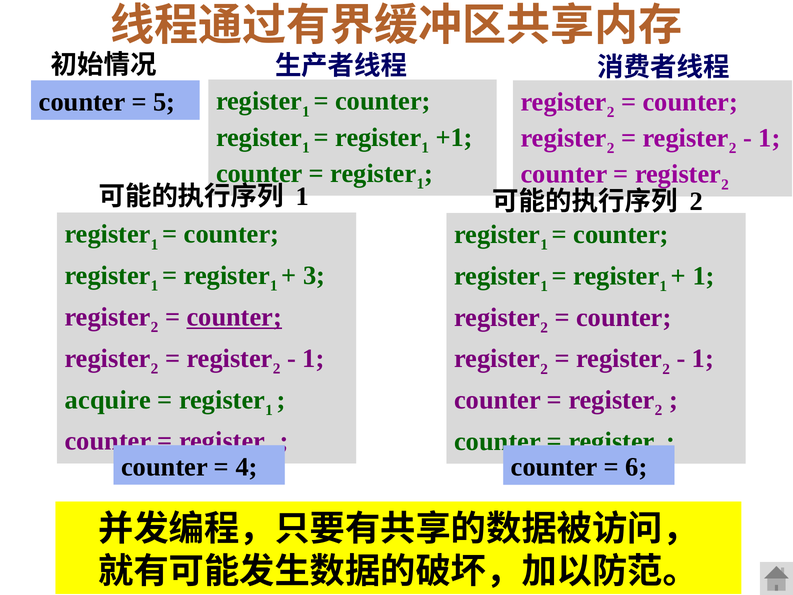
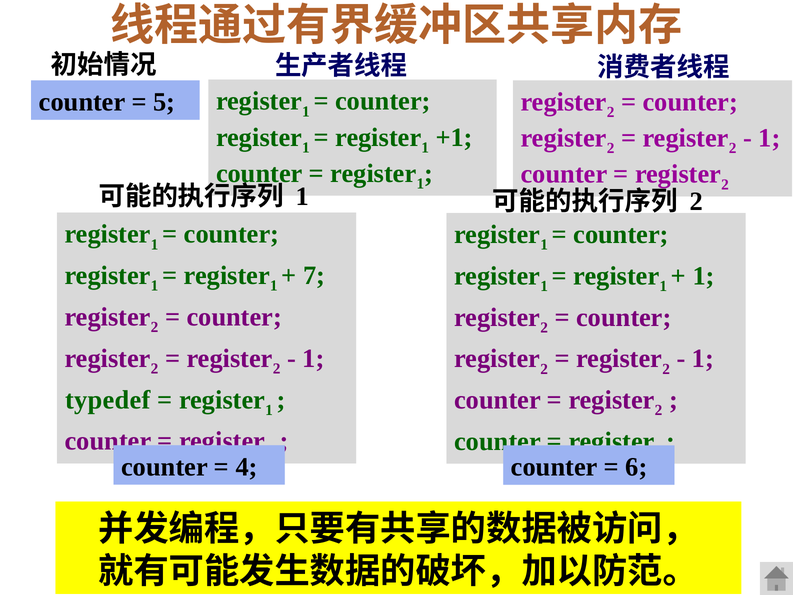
3: 3 -> 7
counter at (234, 317) underline: present -> none
acquire: acquire -> typedef
